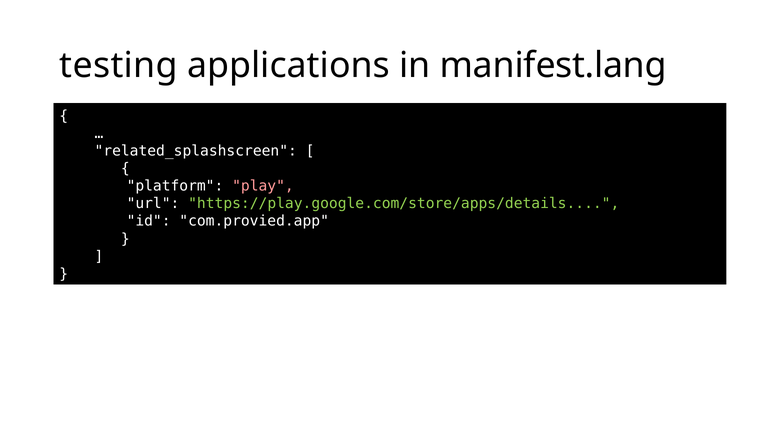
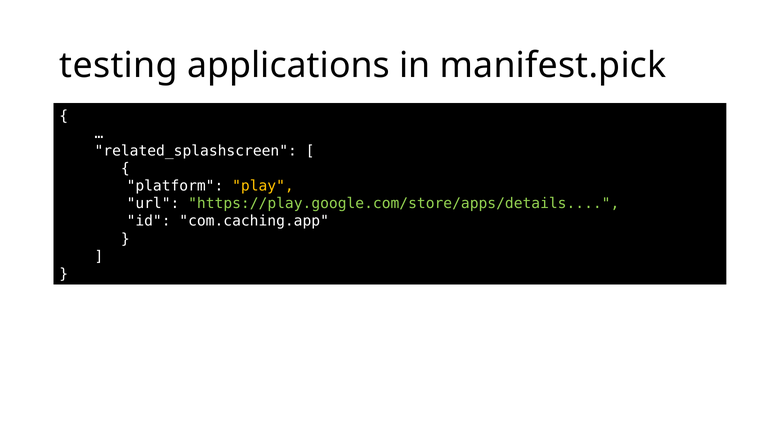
manifest.lang: manifest.lang -> manifest.pick
play colour: pink -> yellow
com.provied.app: com.provied.app -> com.caching.app
